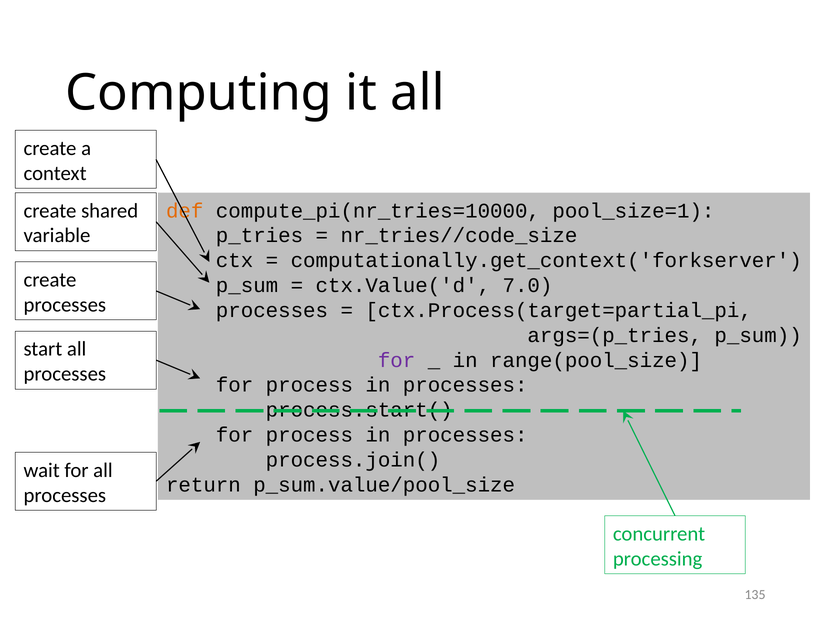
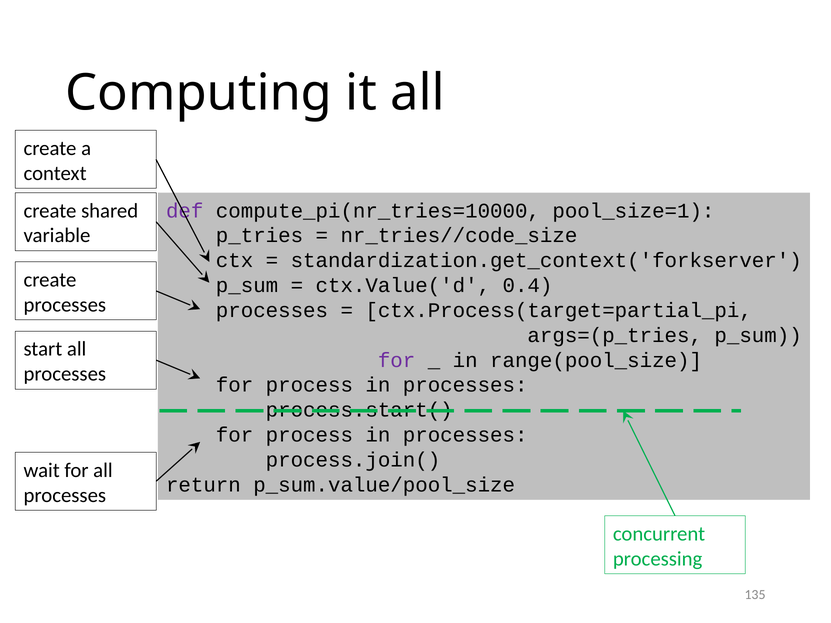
def colour: orange -> purple
computationally.get_context('forkserver: computationally.get_context('forkserver -> standardization.get_context('forkserver
7.0: 7.0 -> 0.4
